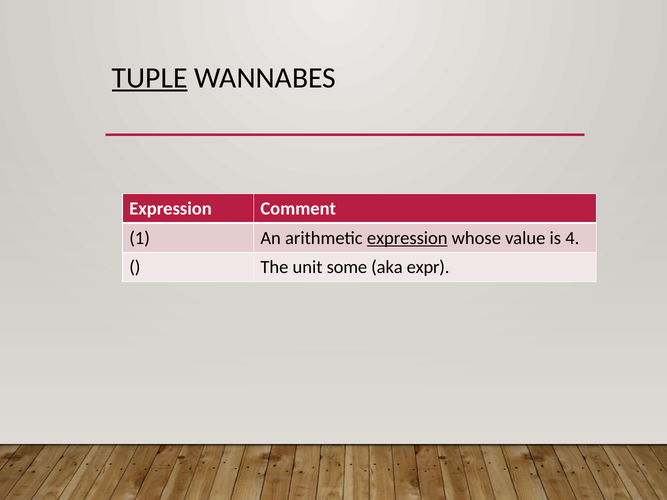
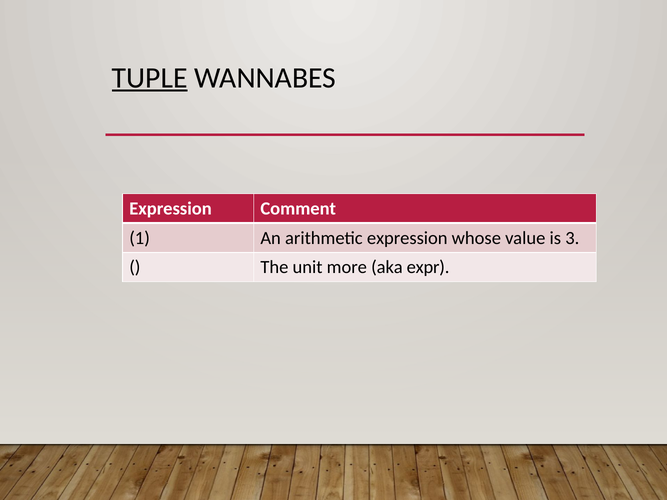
expression at (407, 238) underline: present -> none
4: 4 -> 3
some: some -> more
